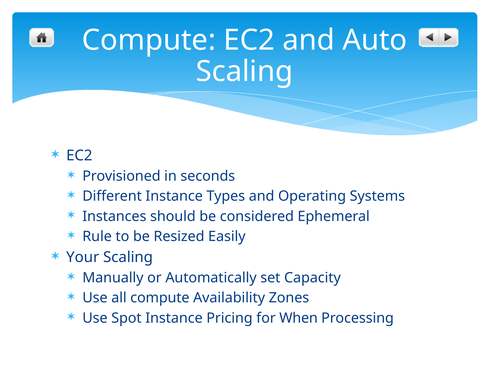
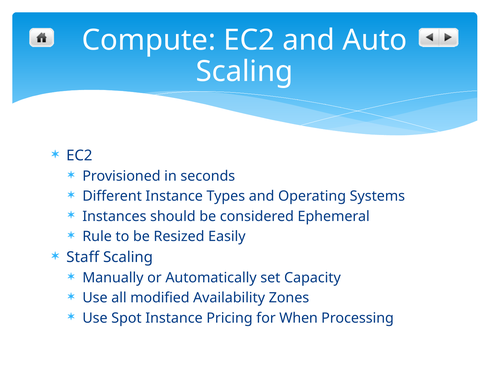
Your: Your -> Staff
all compute: compute -> modified
